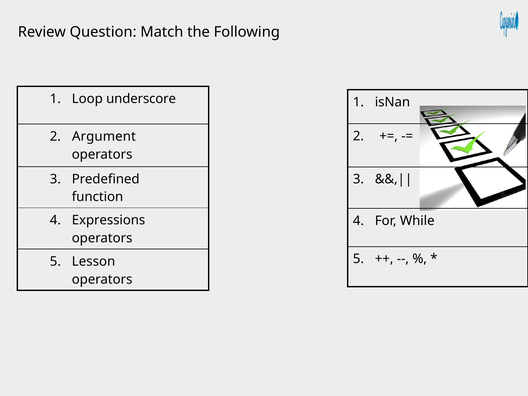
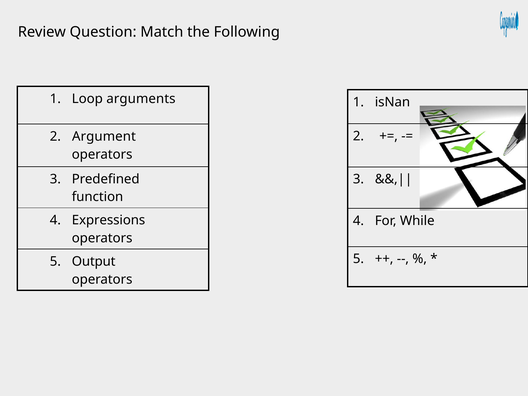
underscore: underscore -> arguments
Lesson: Lesson -> Output
